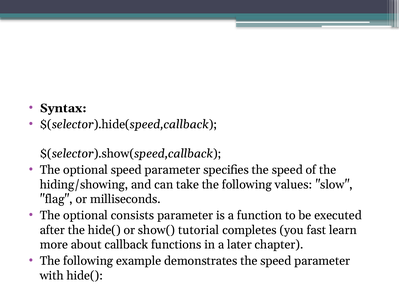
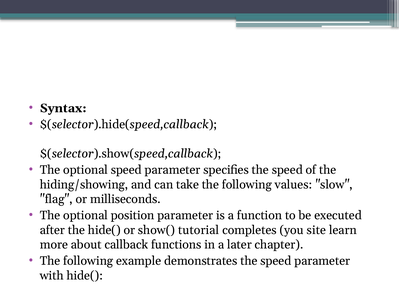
consists: consists -> position
fast: fast -> site
